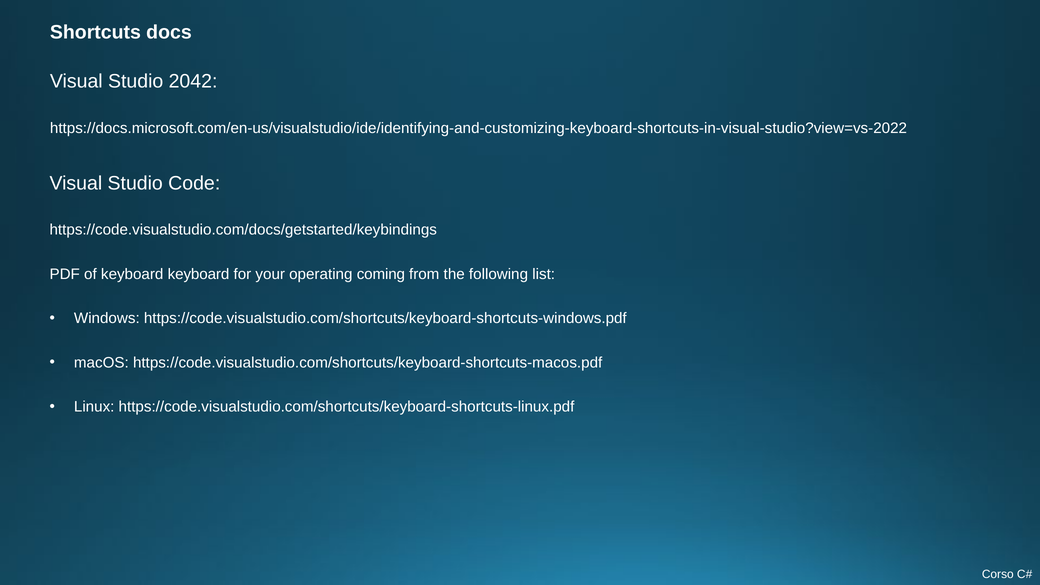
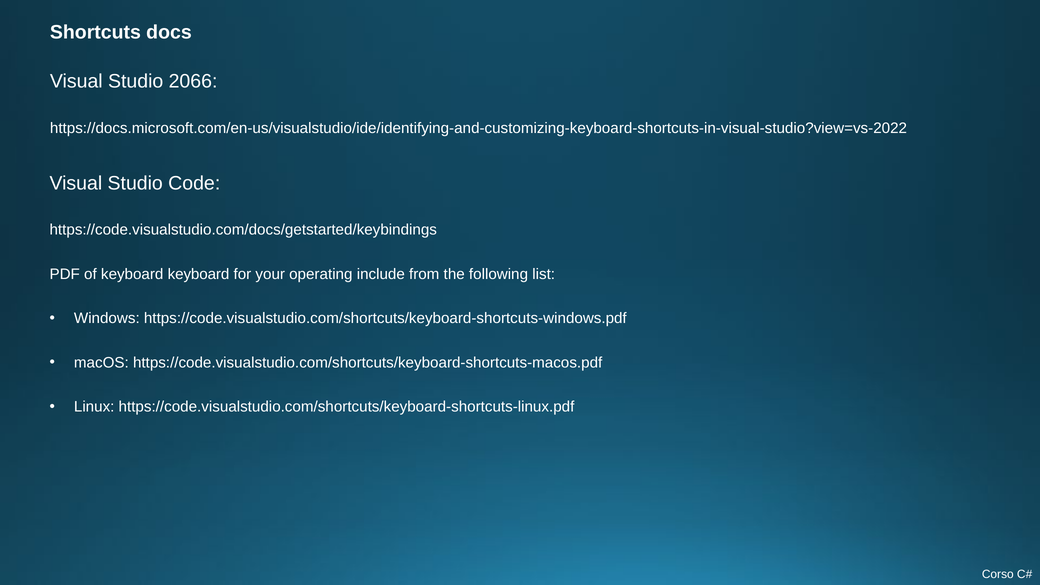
2042: 2042 -> 2066
coming: coming -> include
